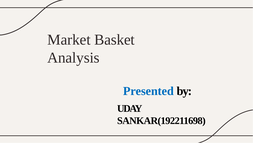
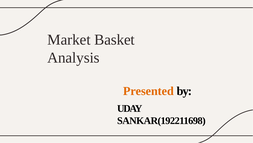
Presented colour: blue -> orange
